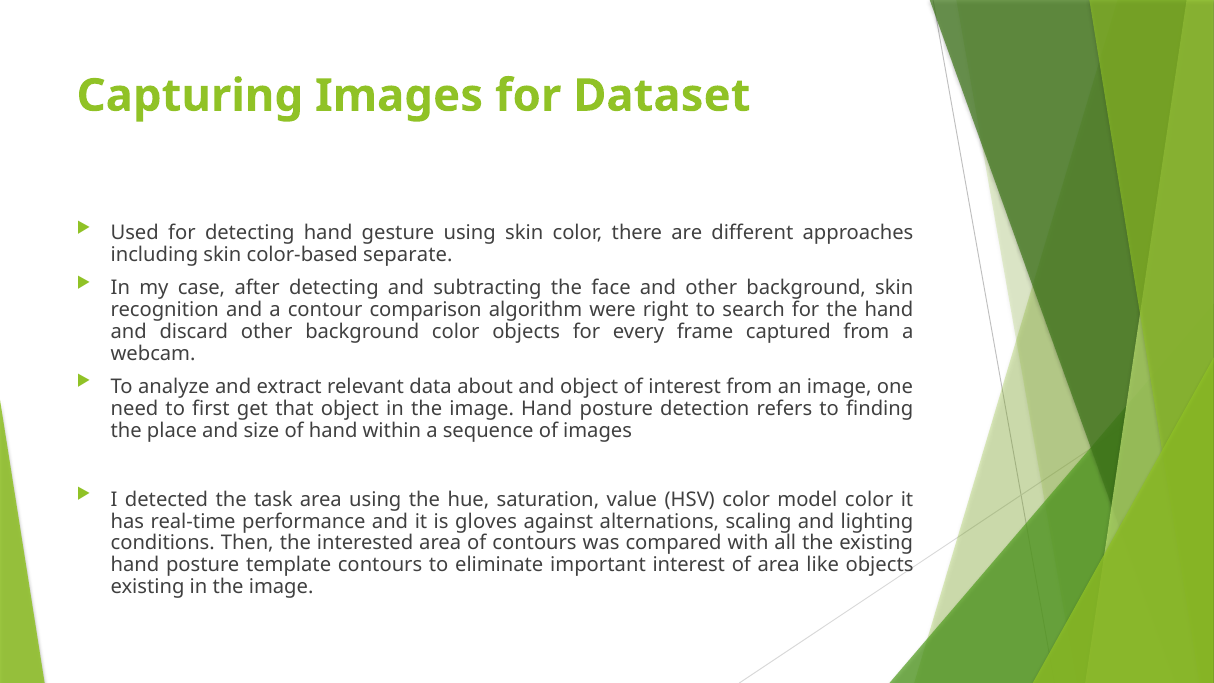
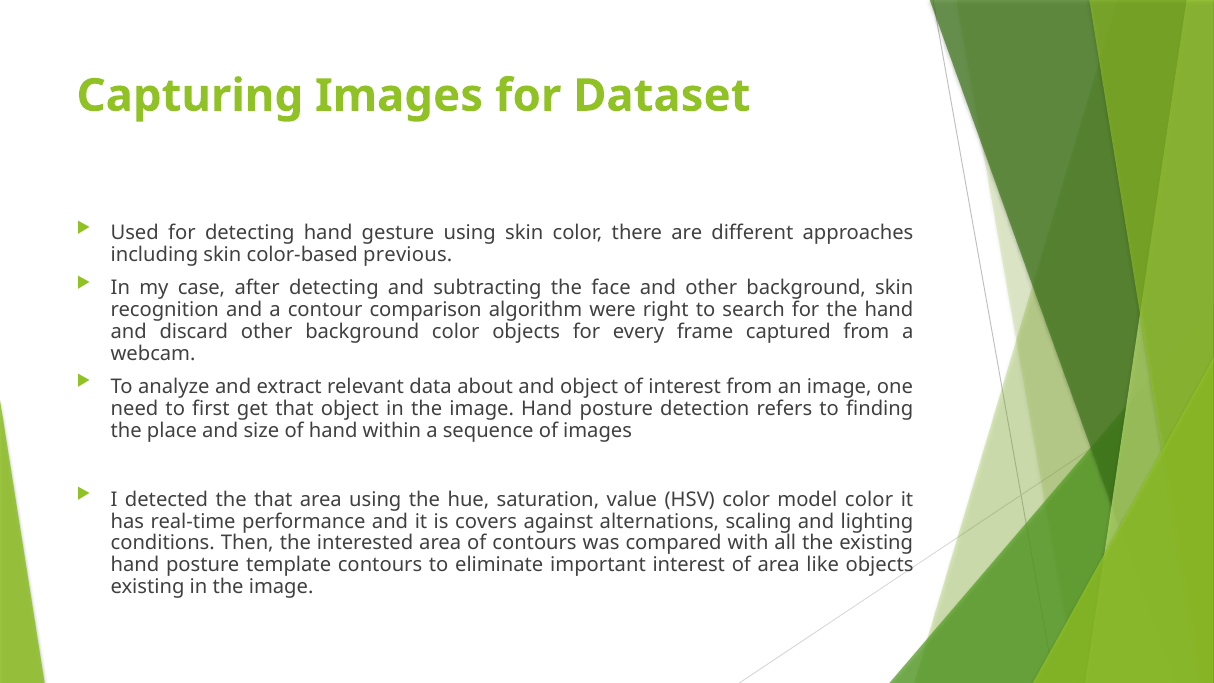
separate: separate -> previous
the task: task -> that
gloves: gloves -> covers
